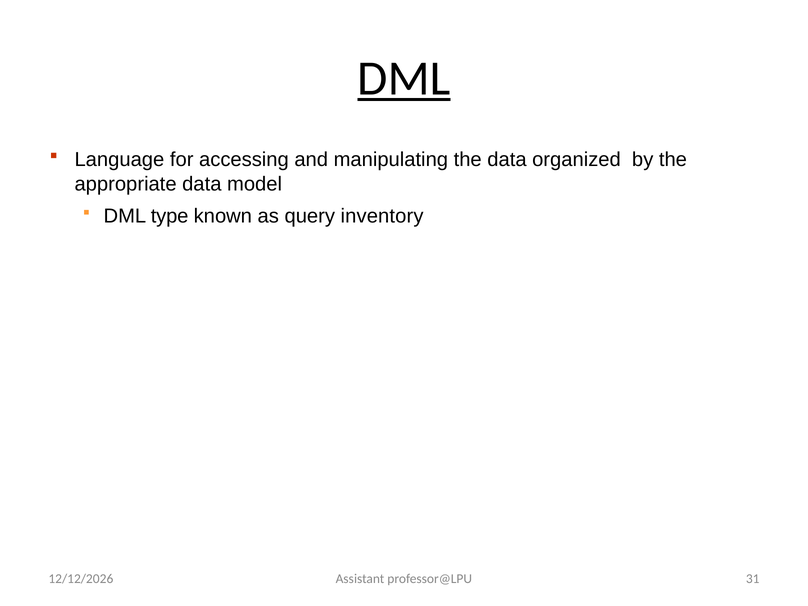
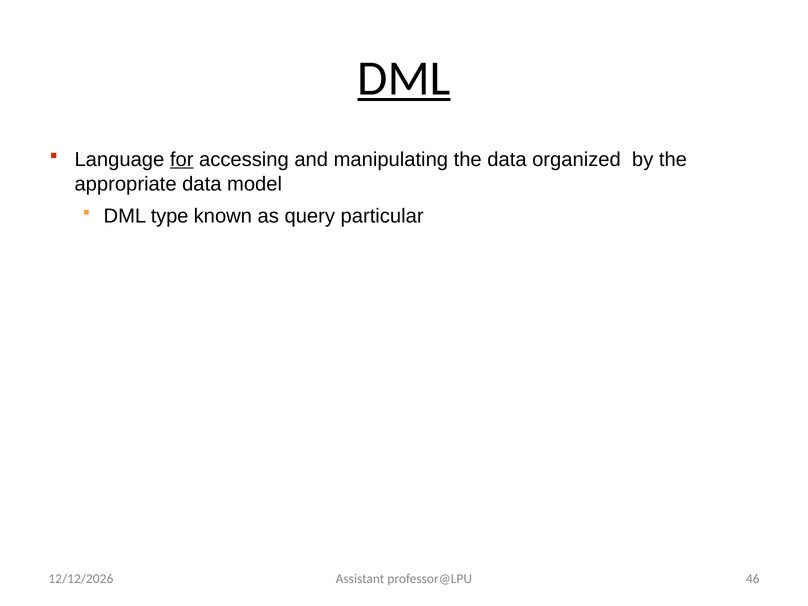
for underline: none -> present
inventory: inventory -> particular
31: 31 -> 46
